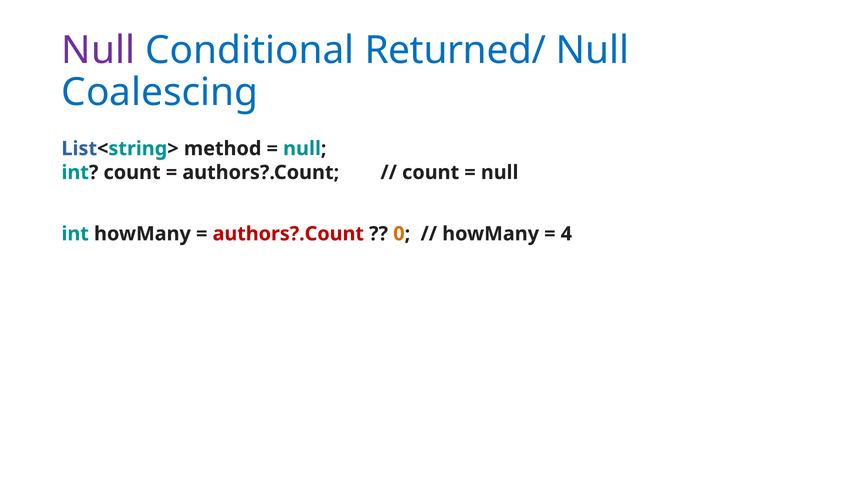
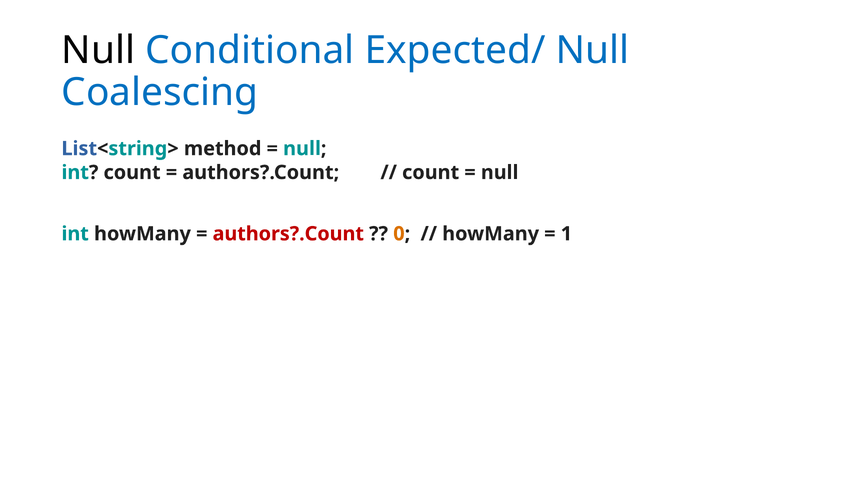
Null at (98, 50) colour: purple -> black
Returned/: Returned/ -> Expected/
4: 4 -> 1
